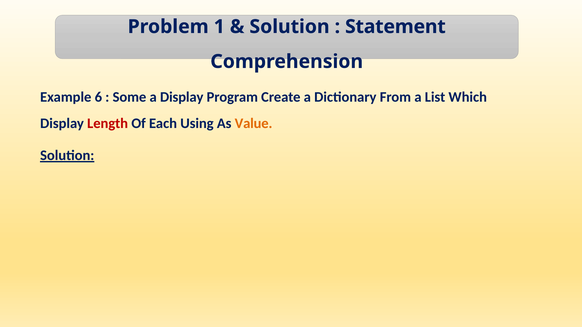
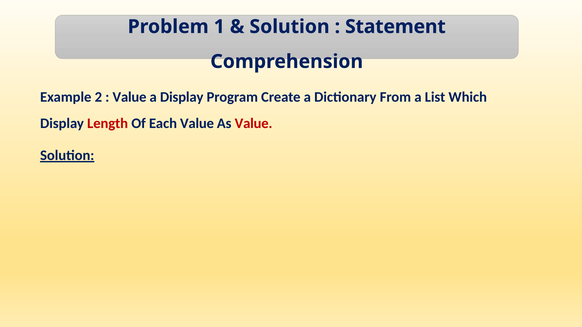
6: 6 -> 2
Some at (129, 97): Some -> Value
Each Using: Using -> Value
Value at (254, 123) colour: orange -> red
